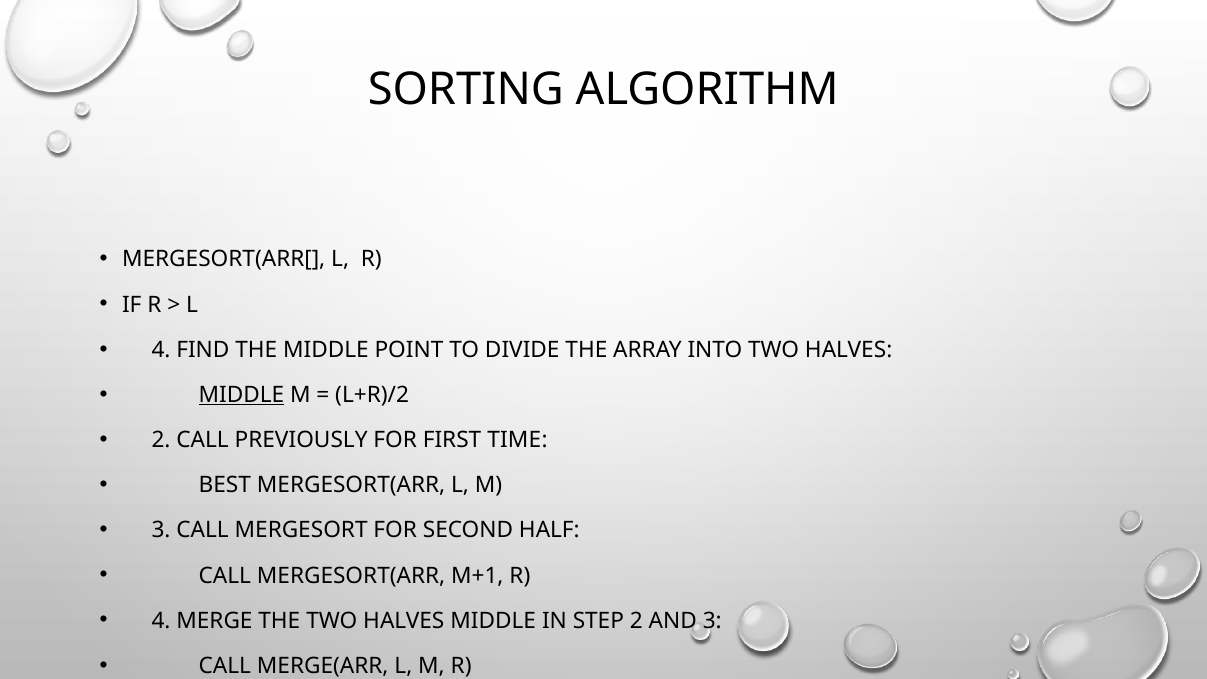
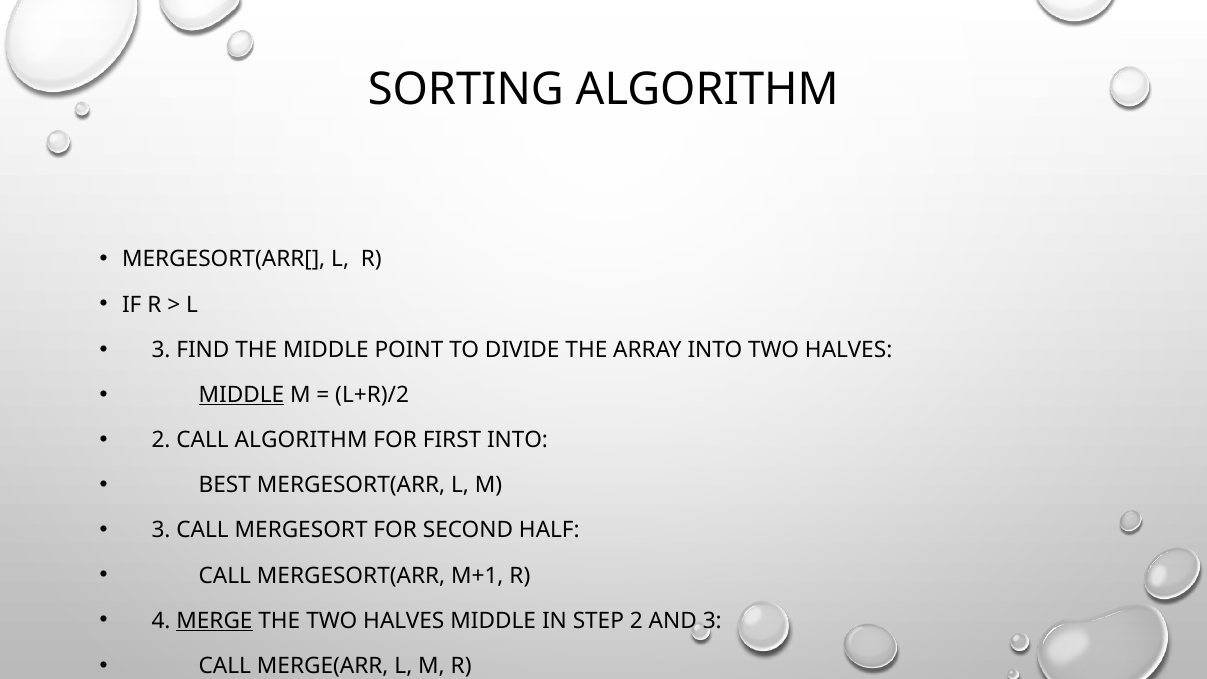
4 at (161, 350): 4 -> 3
CALL PREVIOUSLY: PREVIOUSLY -> ALGORITHM
FIRST TIME: TIME -> INTO
MERGE underline: none -> present
